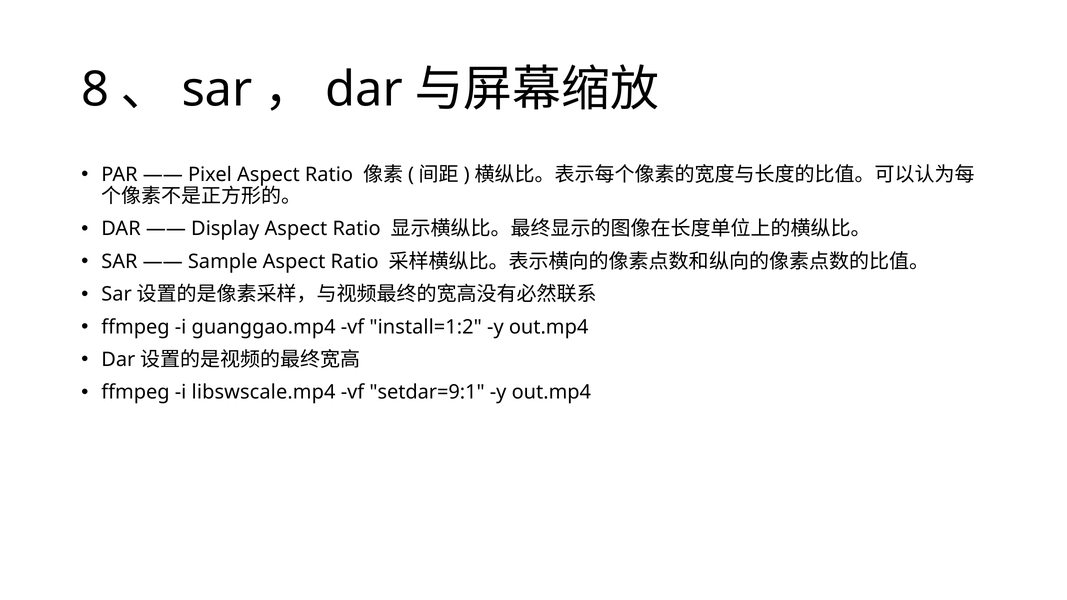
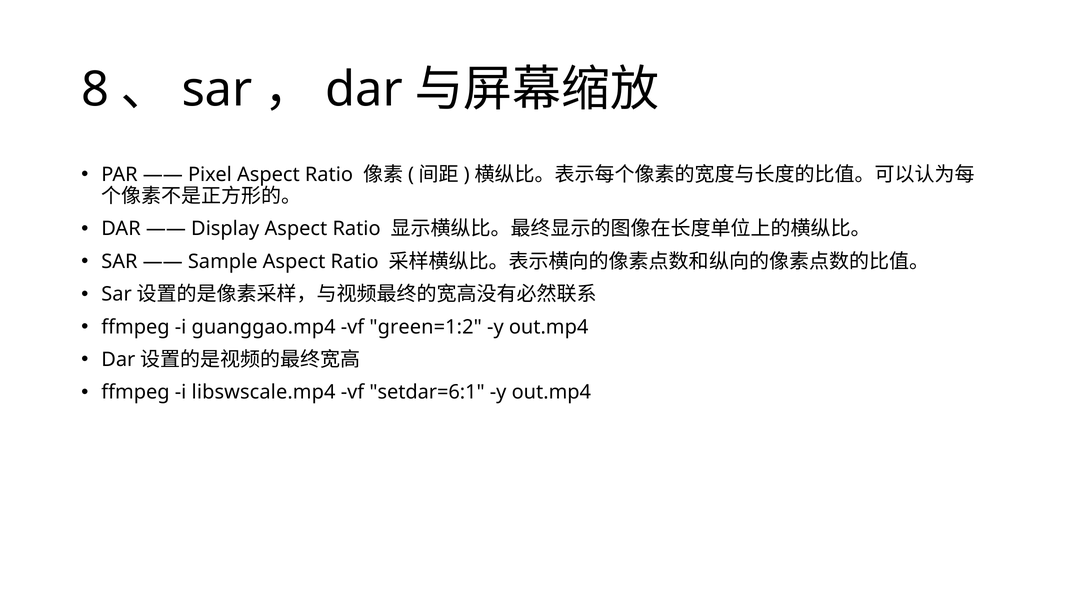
install=1:2: install=1:2 -> green=1:2
setdar=9:1: setdar=9:1 -> setdar=6:1
